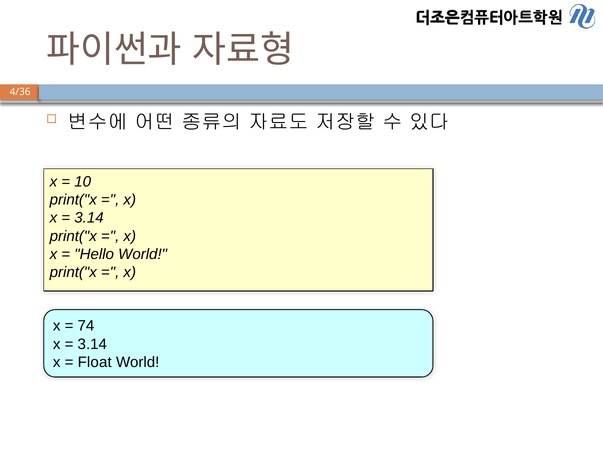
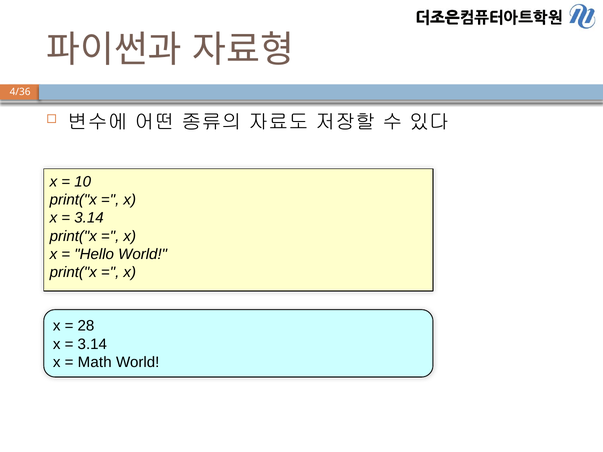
74: 74 -> 28
Float: Float -> Math
